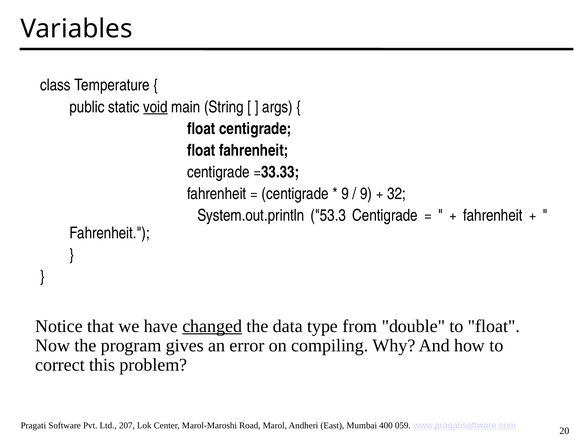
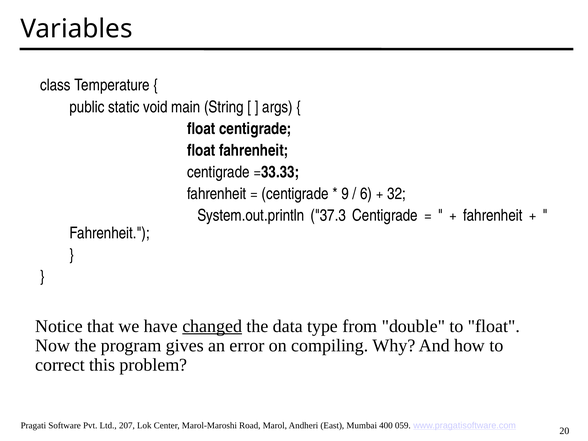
void underline: present -> none
9 at (366, 194): 9 -> 6
53.3: 53.3 -> 37.3
